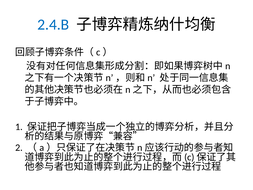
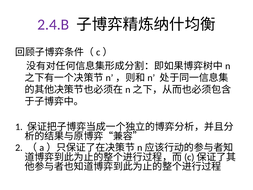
2.4.B colour: blue -> purple
